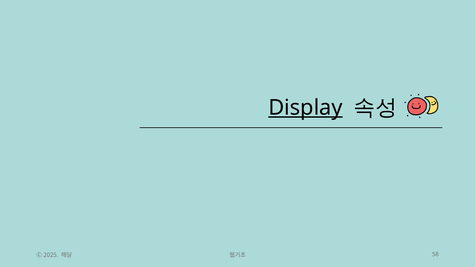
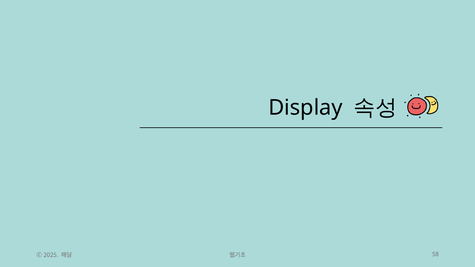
Display underline: present -> none
